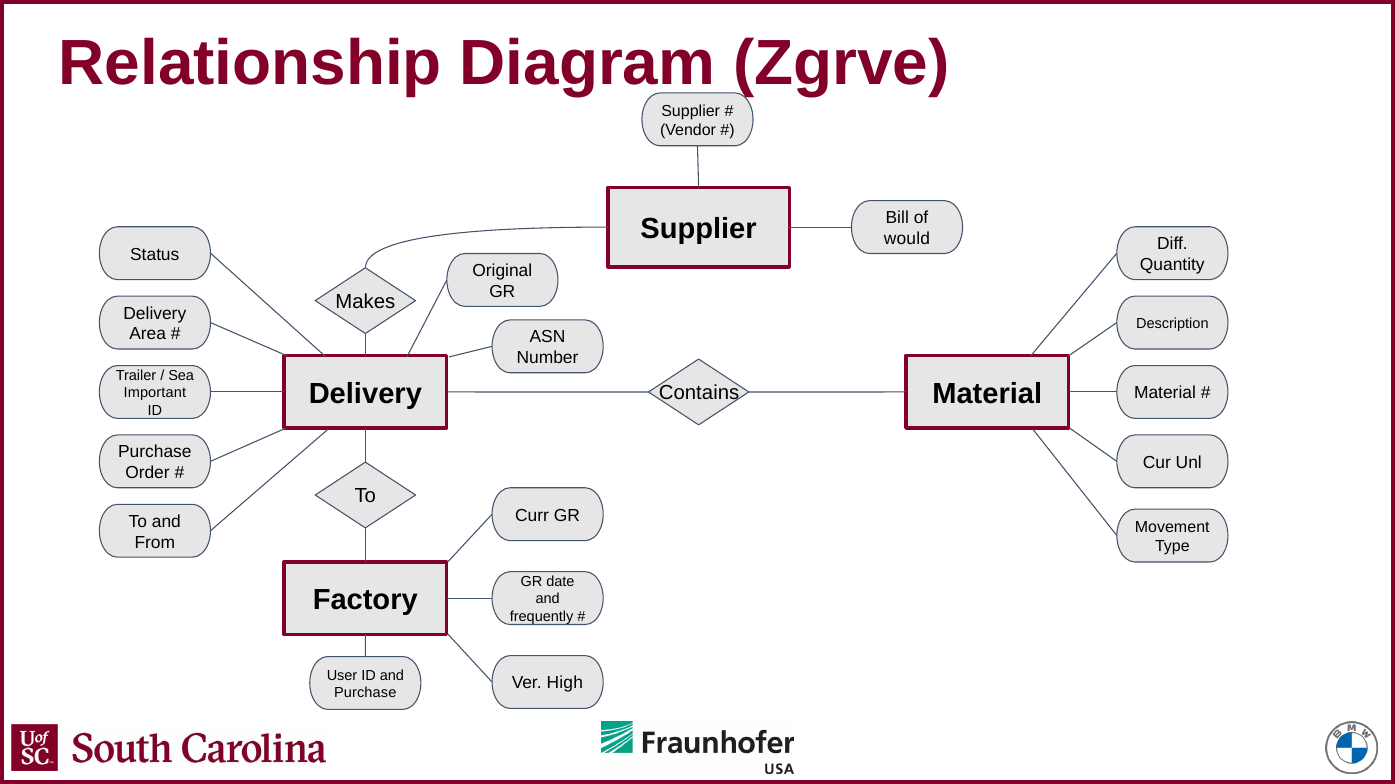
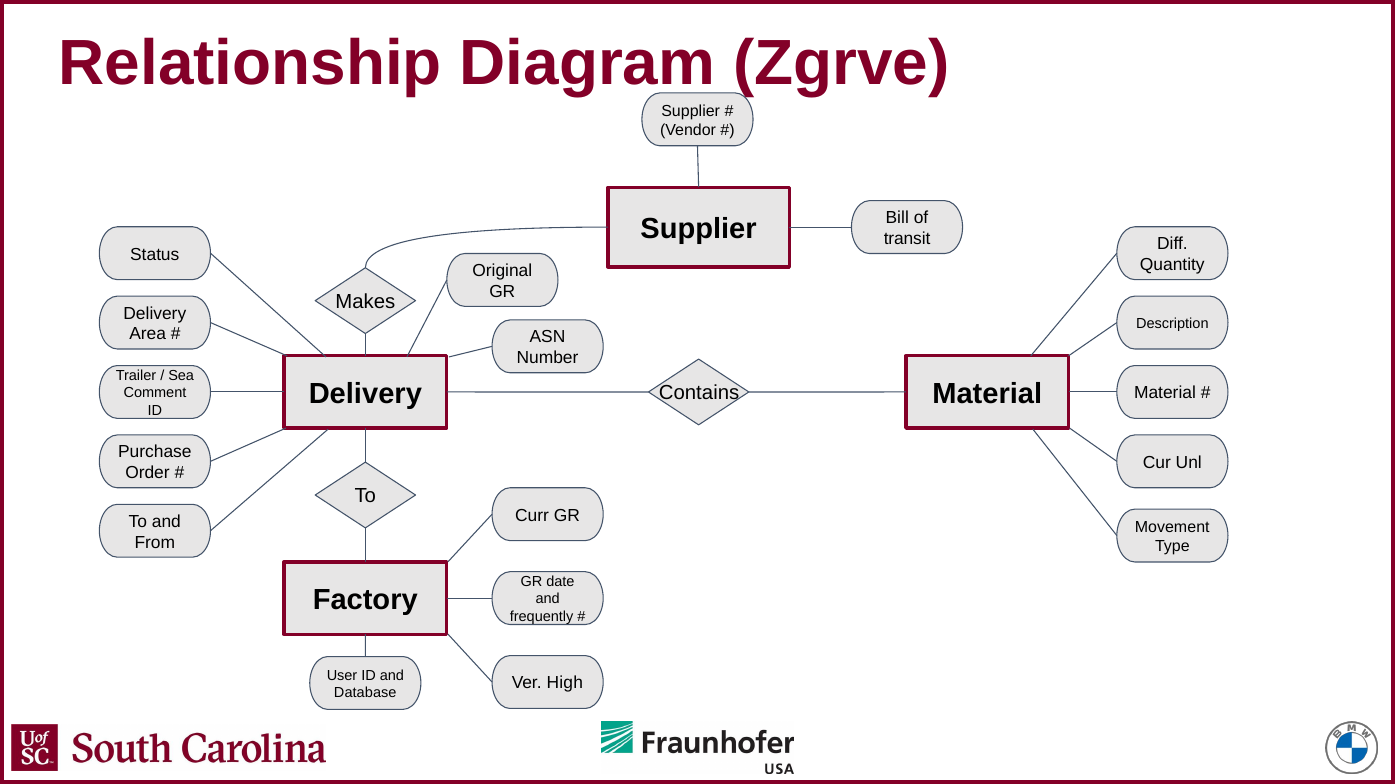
would: would -> transit
Important: Important -> Comment
Purchase at (365, 693): Purchase -> Database
